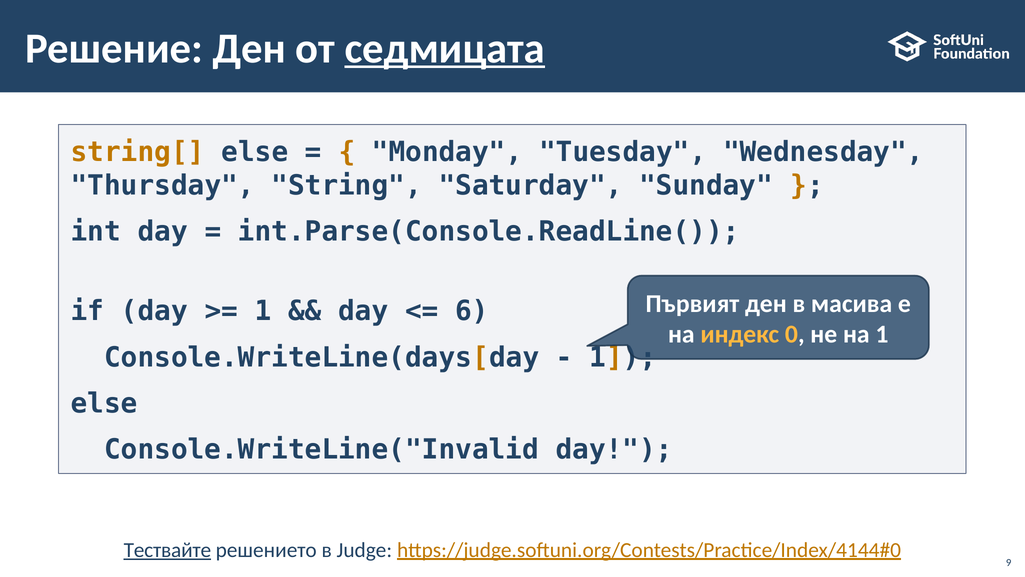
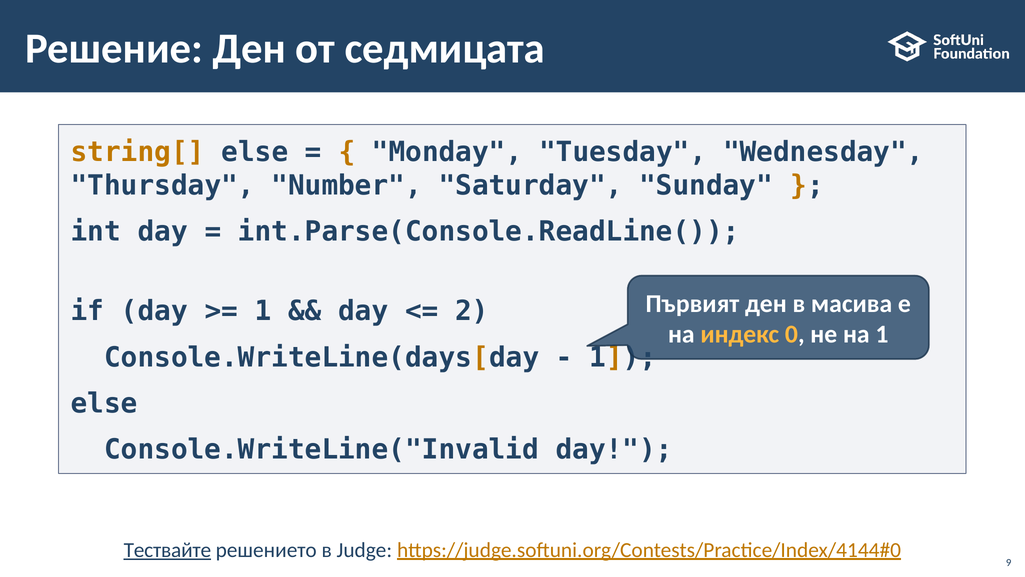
седмицата underline: present -> none
String: String -> Number
6: 6 -> 2
